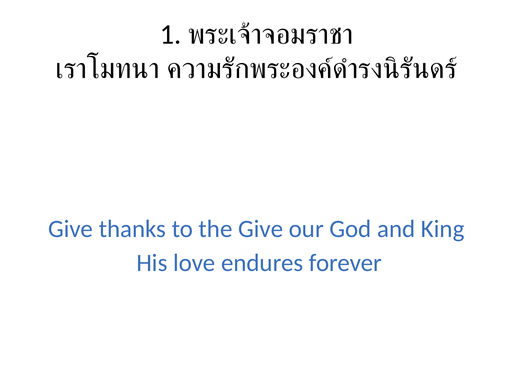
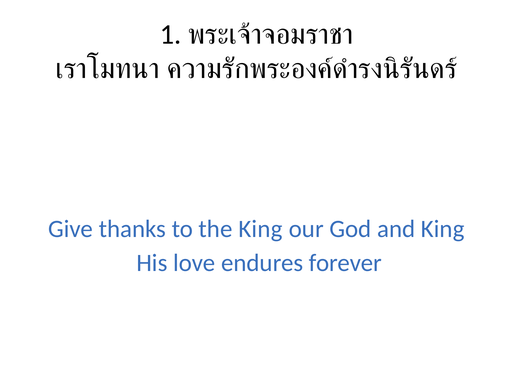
the Give: Give -> King
